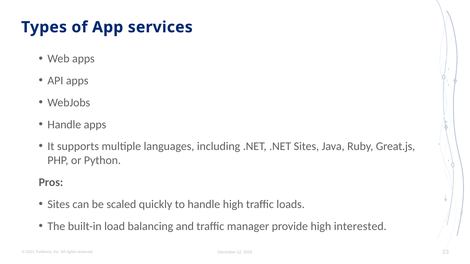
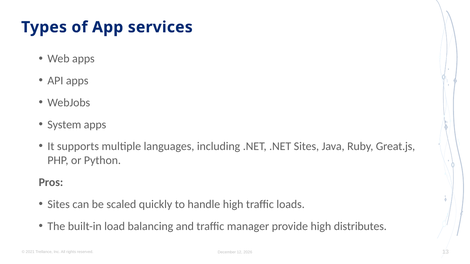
Handle at (64, 125): Handle -> System
interested: interested -> distributes
